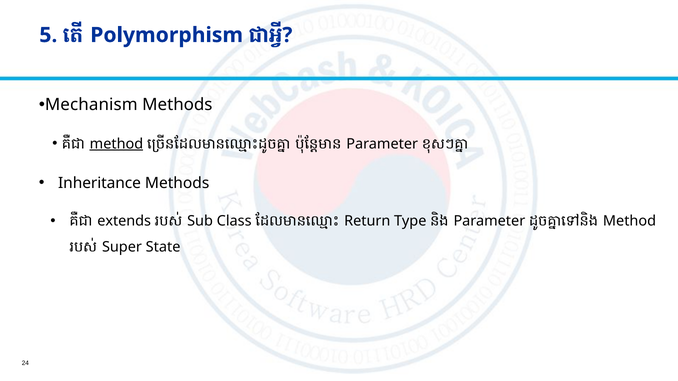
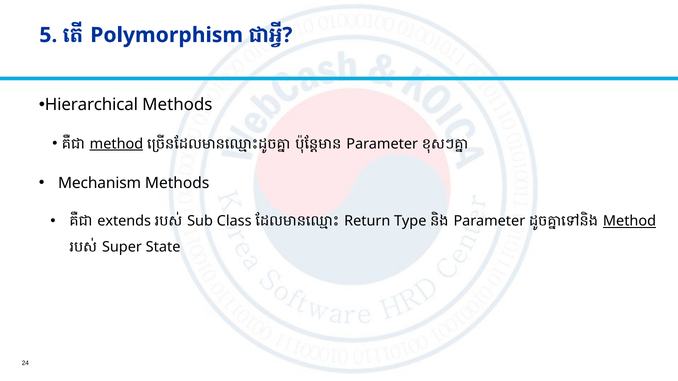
Mechanism: Mechanism -> Hierarchical
Inheritance: Inheritance -> Mechanism
Method at (630, 221) underline: none -> present
